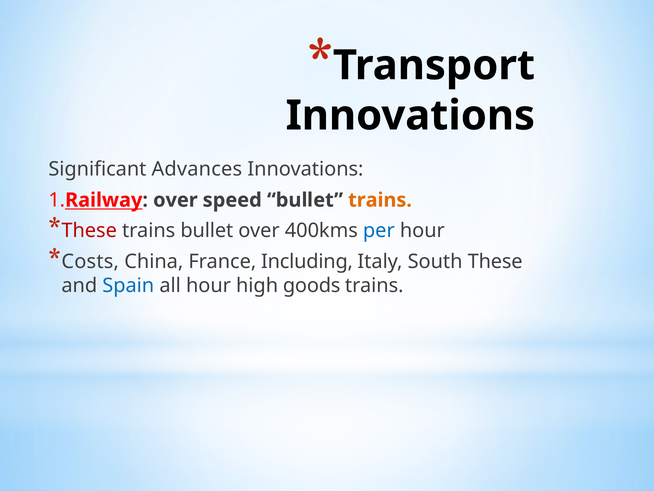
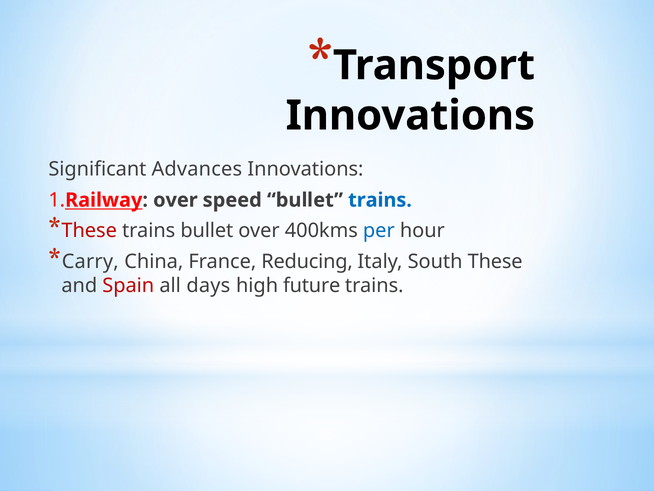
trains at (380, 200) colour: orange -> blue
Costs: Costs -> Carry
Including: Including -> Reducing
Spain colour: blue -> red
all hour: hour -> days
goods: goods -> future
